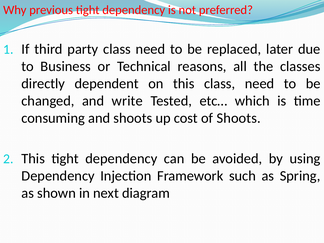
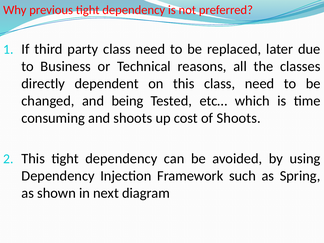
write: write -> being
